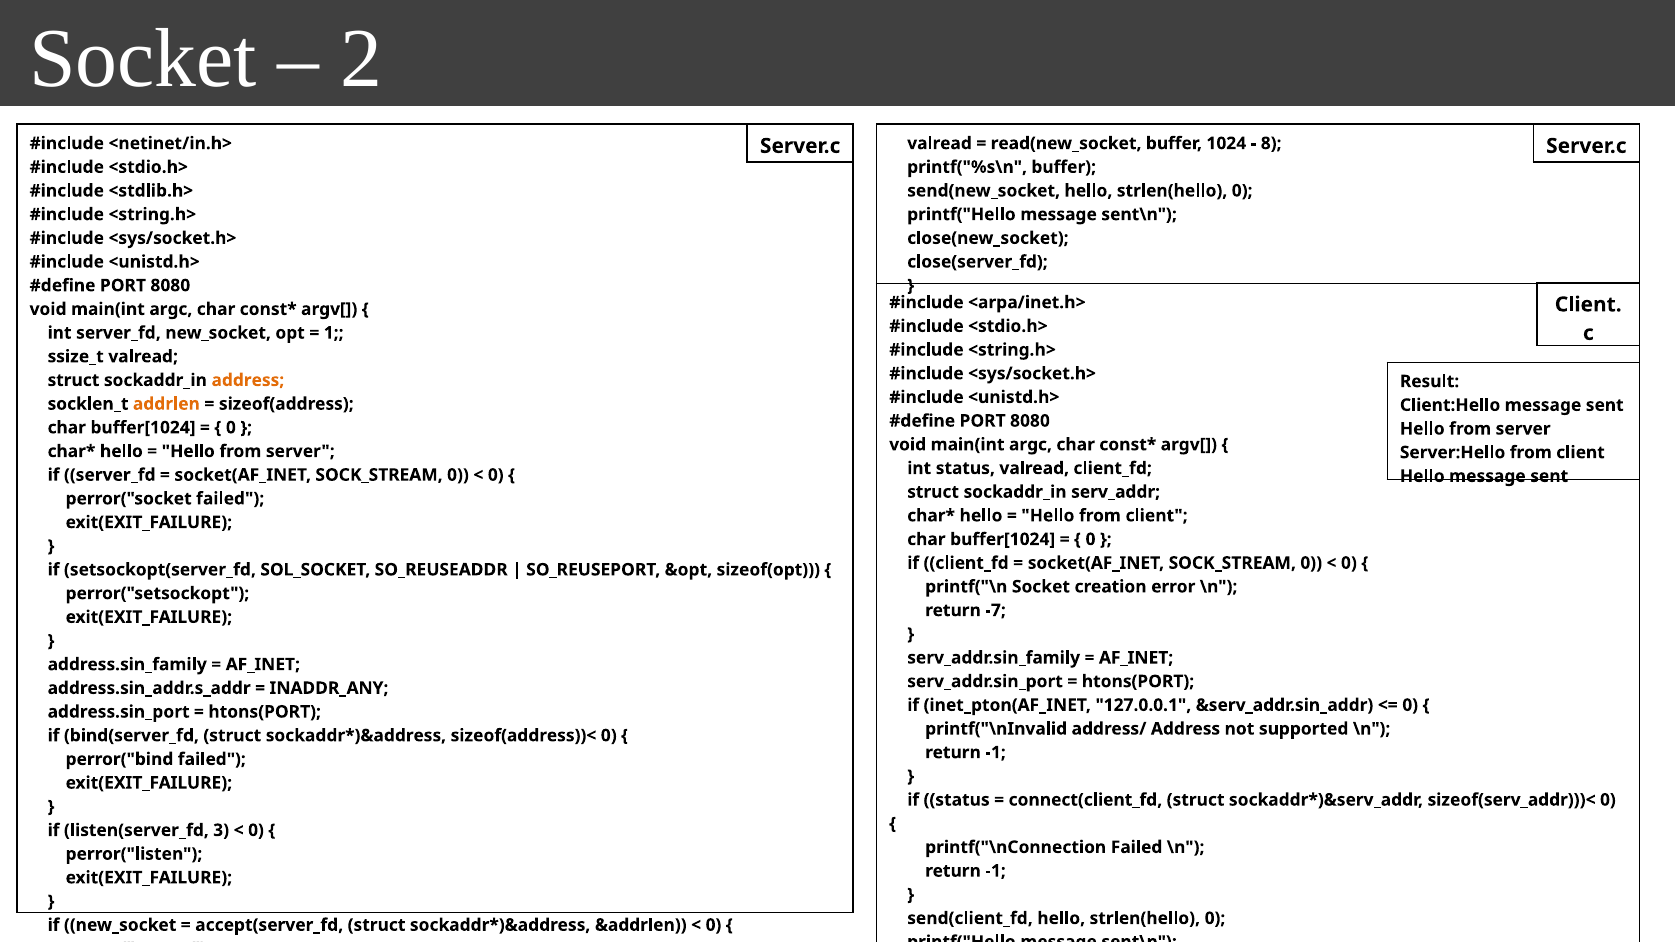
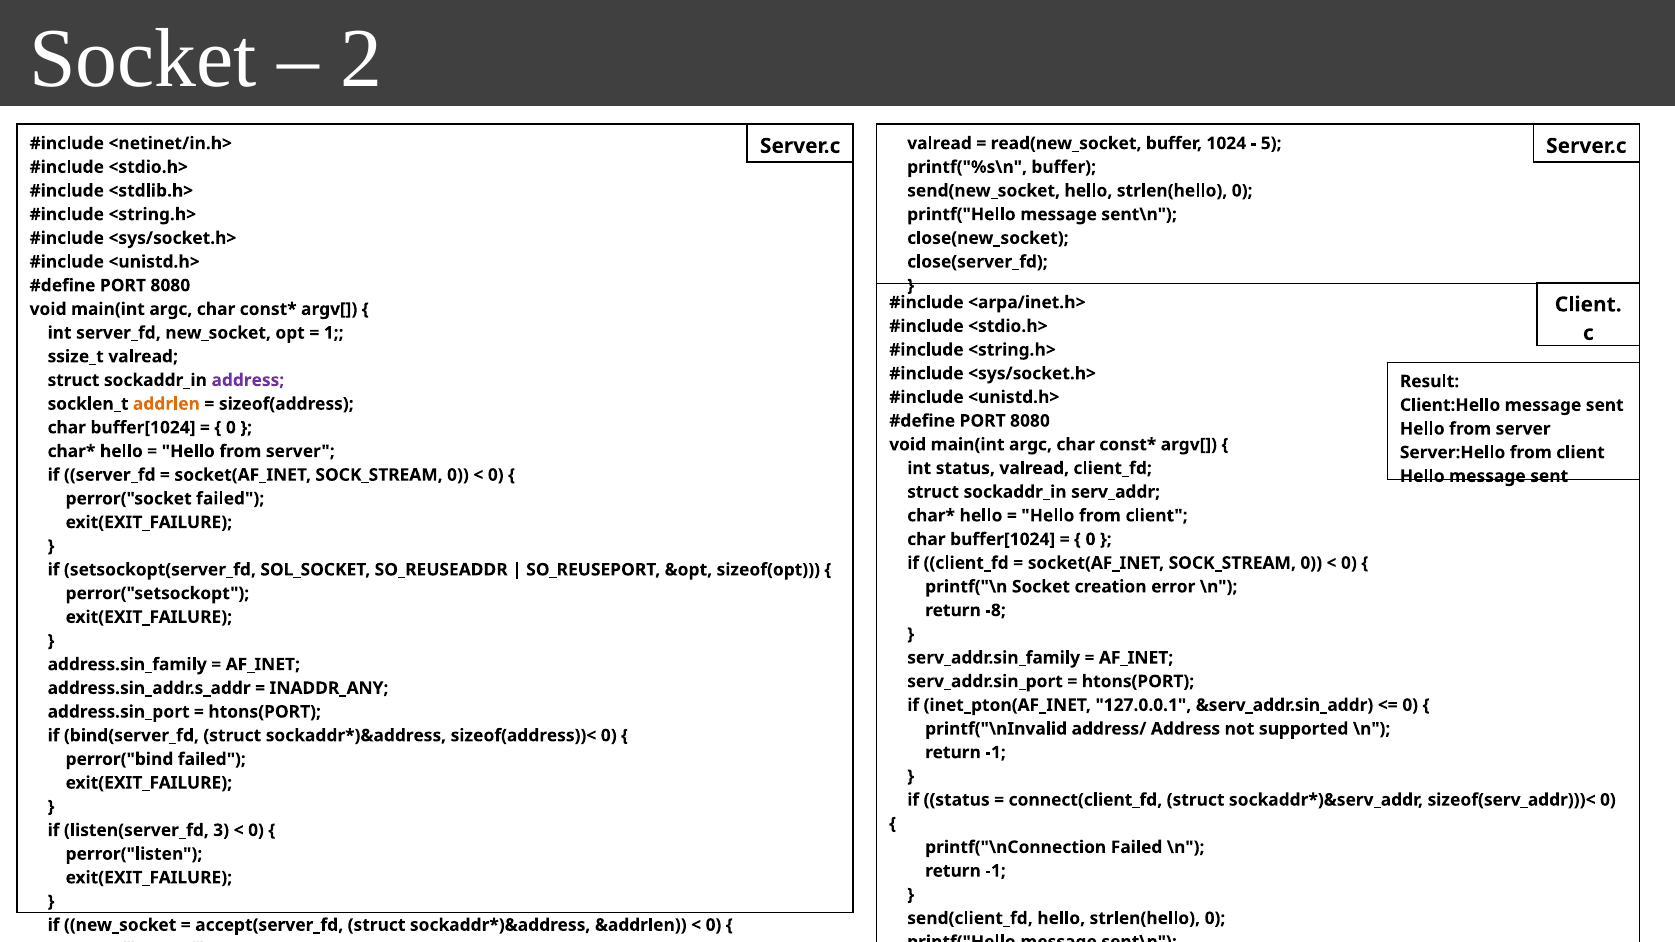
8: 8 -> 5
address at (248, 380) colour: orange -> purple
-7: -7 -> -8
